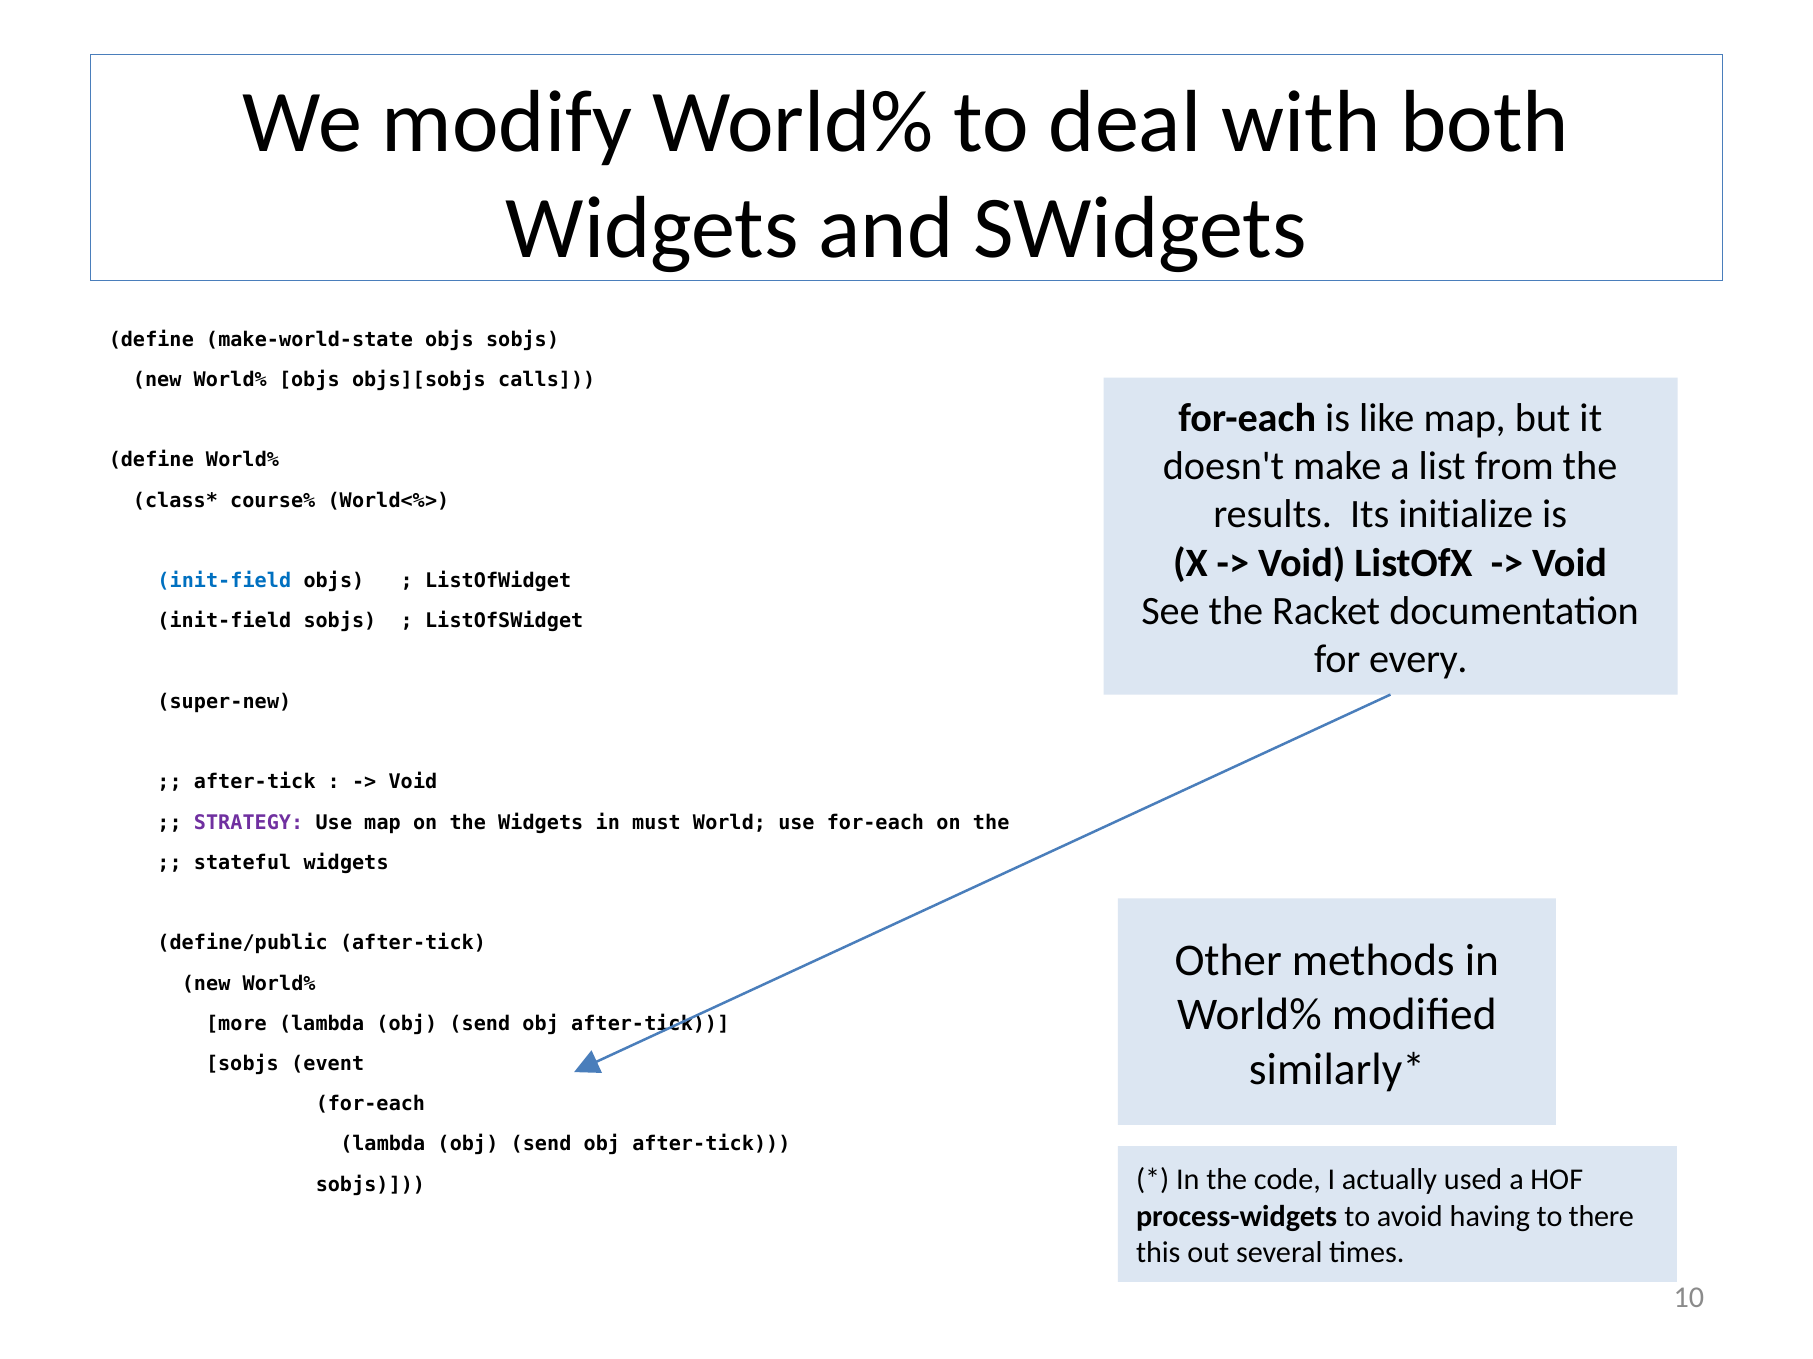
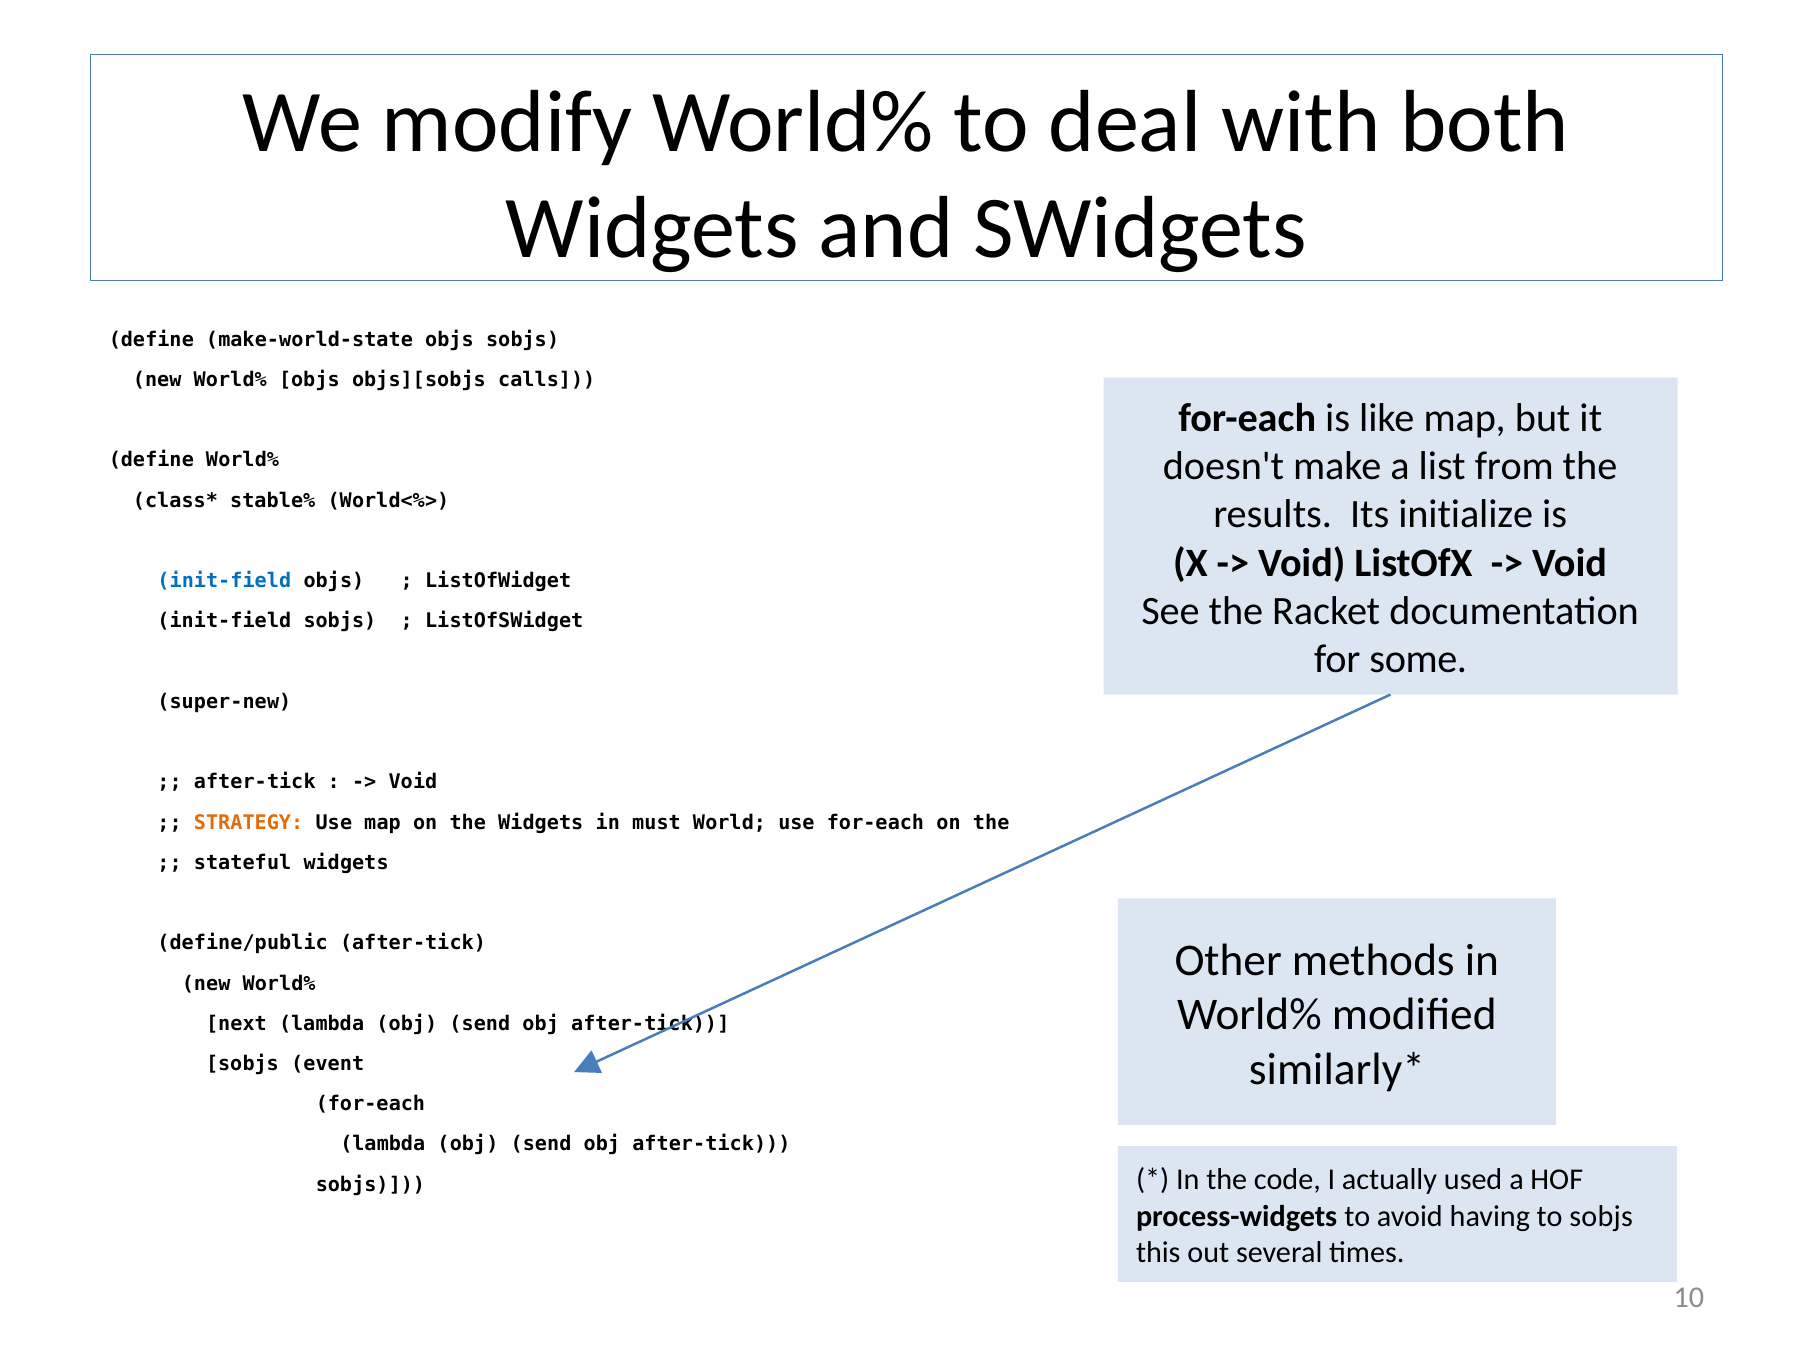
course%: course% -> stable%
every: every -> some
STRATEGY colour: purple -> orange
more: more -> next
to there: there -> sobjs
